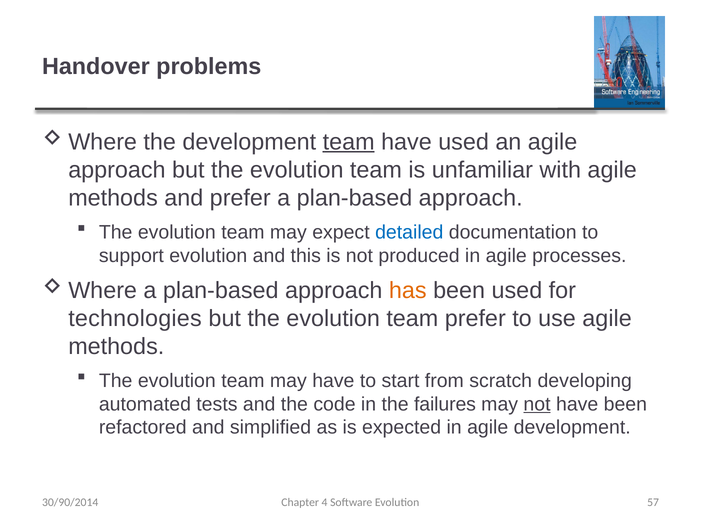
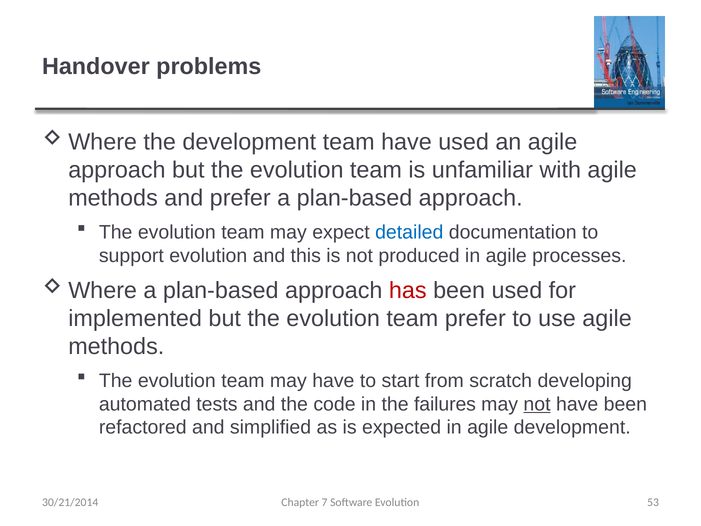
team at (349, 142) underline: present -> none
has colour: orange -> red
technologies: technologies -> implemented
4: 4 -> 7
57: 57 -> 53
30/90/2014: 30/90/2014 -> 30/21/2014
